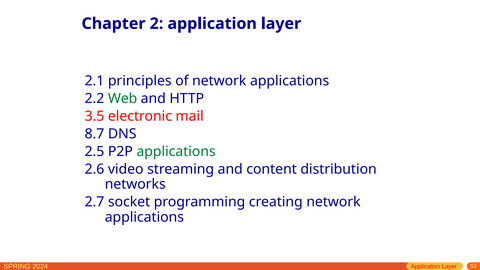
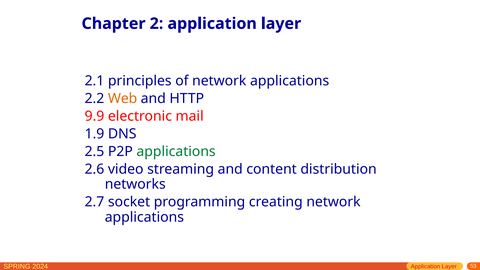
Web colour: green -> orange
3.5: 3.5 -> 9.9
8.7: 8.7 -> 1.9
